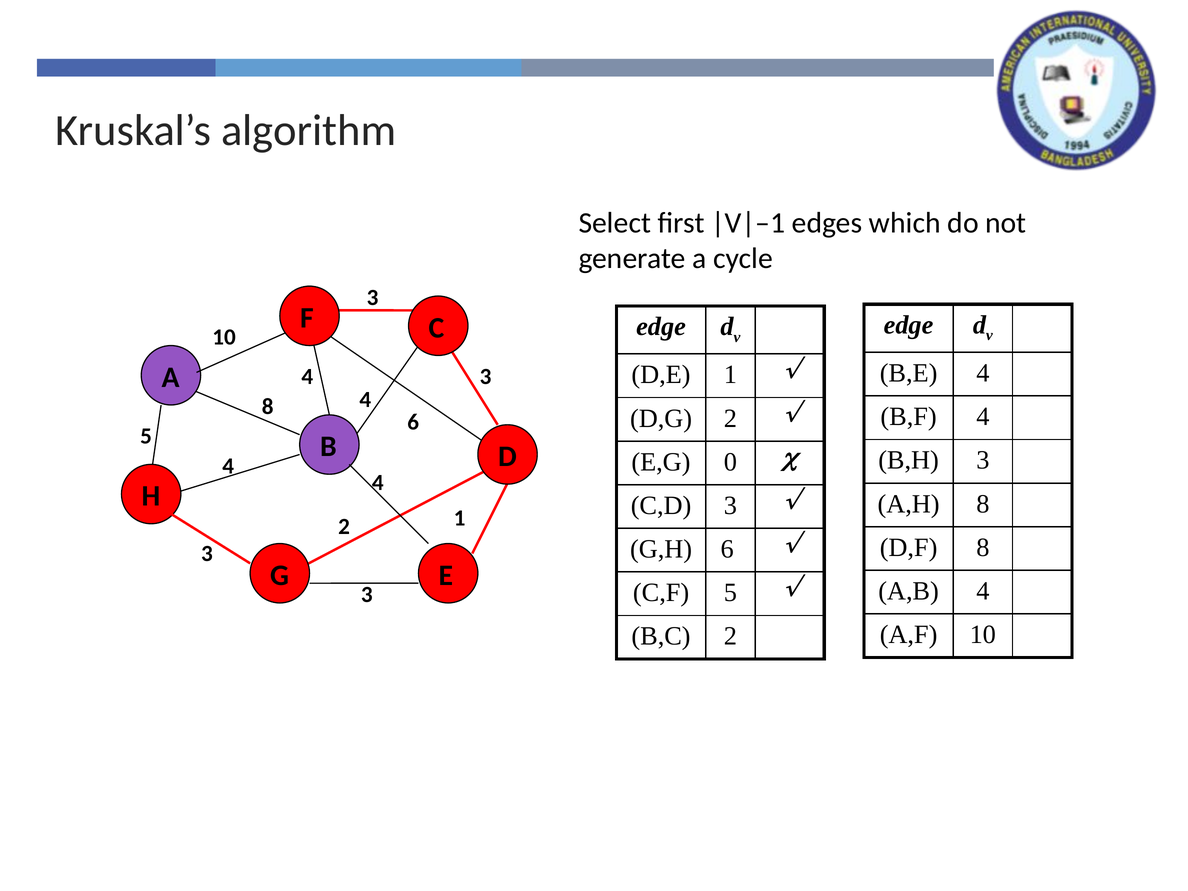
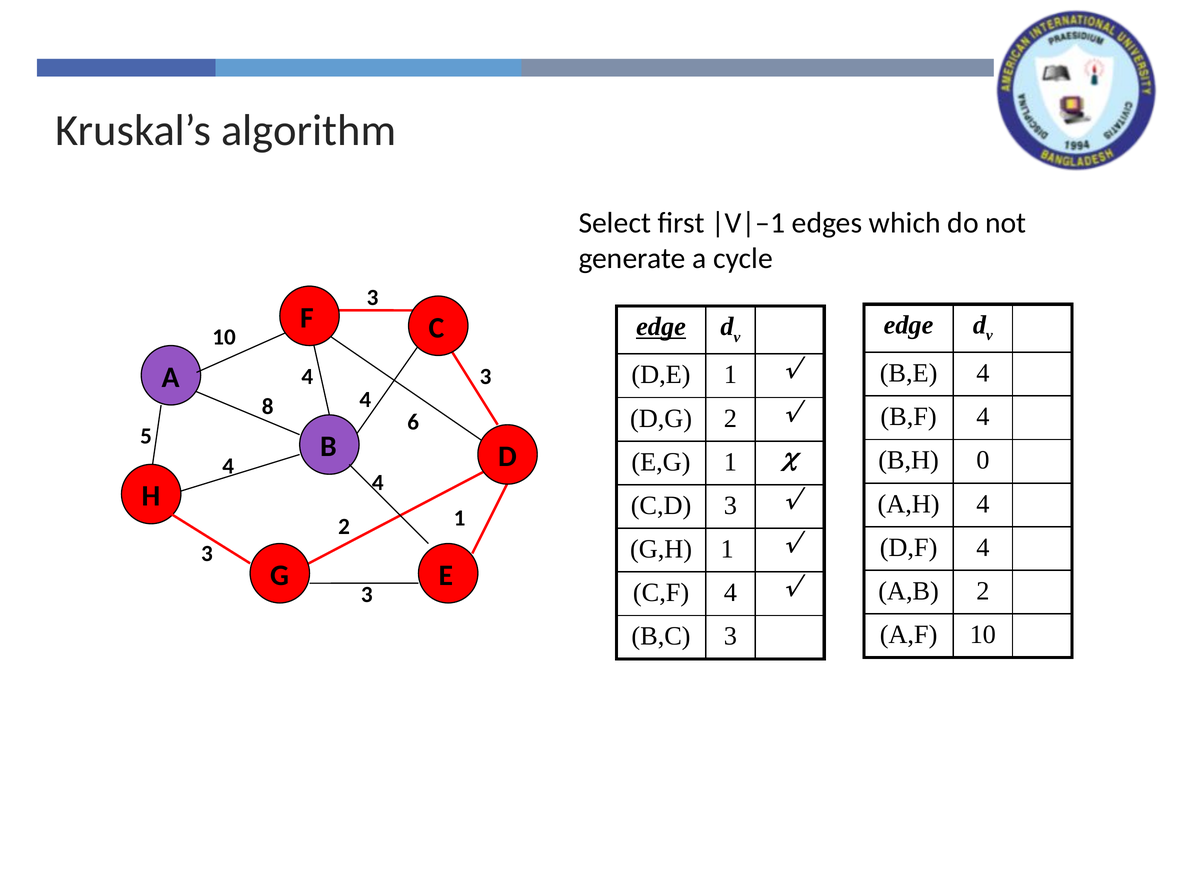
edge at (661, 327) underline: none -> present
B,H 3: 3 -> 0
E,G 0: 0 -> 1
A,H 8: 8 -> 4
D,F 8: 8 -> 4
G,H 6: 6 -> 1
A,B 4: 4 -> 2
C,F 5: 5 -> 4
B,C 2: 2 -> 3
